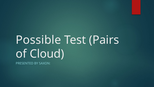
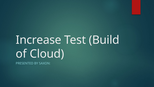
Possible: Possible -> Increase
Pairs: Pairs -> Build
